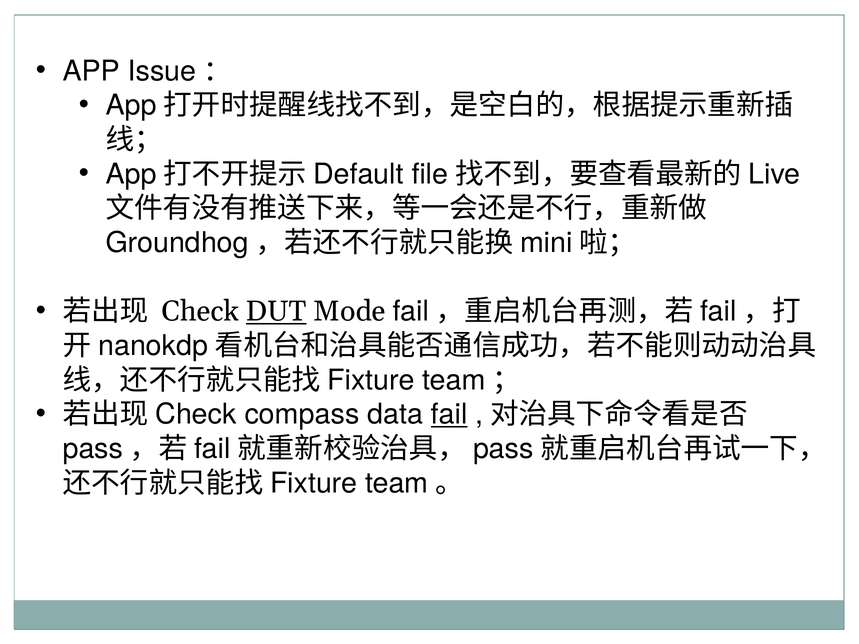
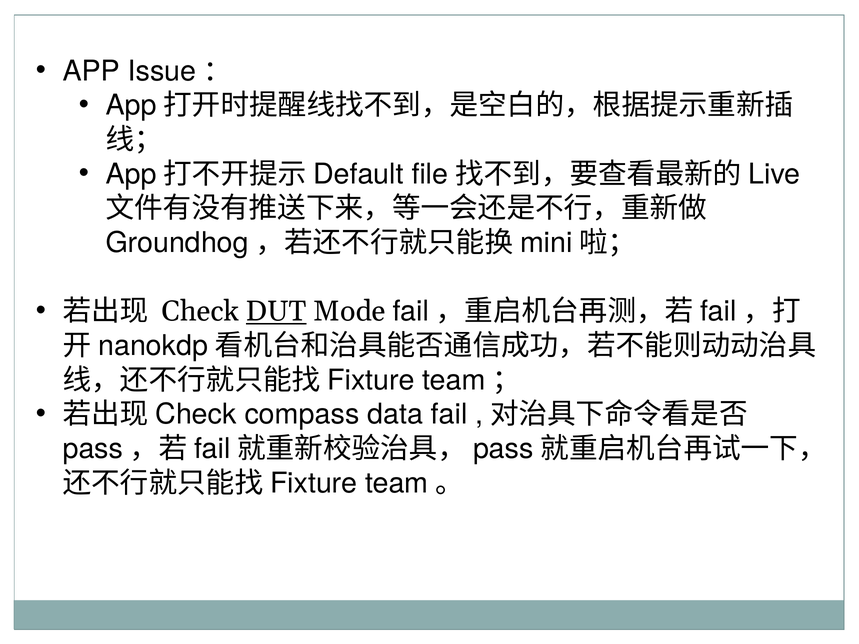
fail underline: present -> none
